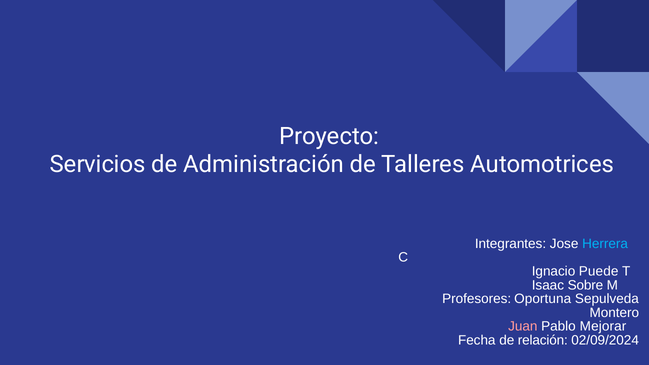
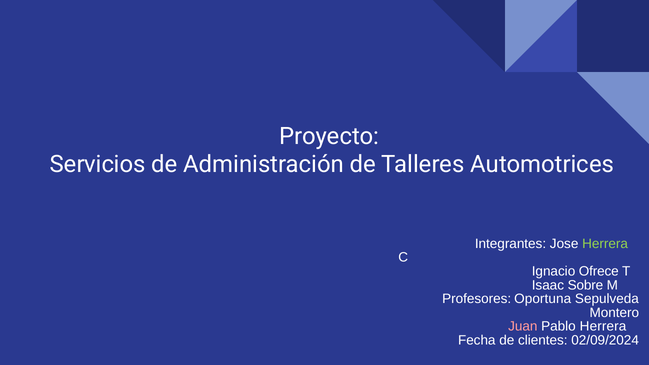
Herrera at (605, 244) colour: light blue -> light green
Puede: Puede -> Ofrece
Pablo Mejorar: Mejorar -> Herrera
relación: relación -> clientes
